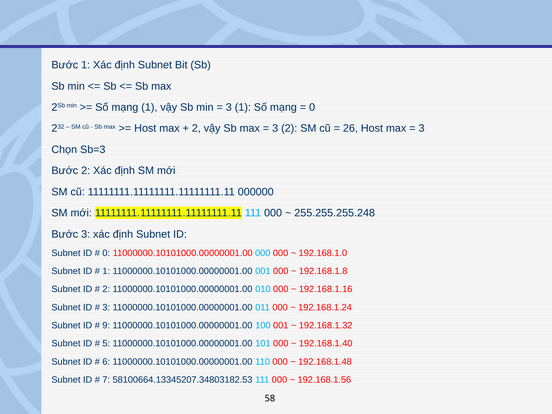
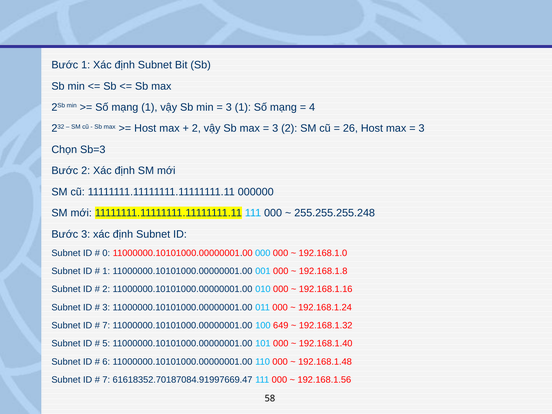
0 at (312, 107): 0 -> 4
9 at (106, 325): 9 -> 7
100 001: 001 -> 649
58100664.13345207.34803182.53: 58100664.13345207.34803182.53 -> 61618352.70187084.91997669.47
